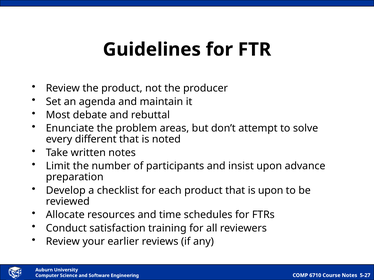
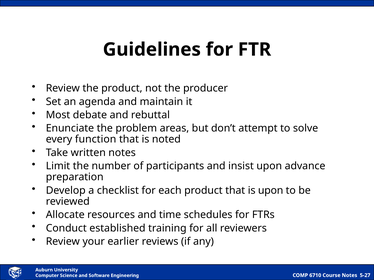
different: different -> function
satisfaction: satisfaction -> established
